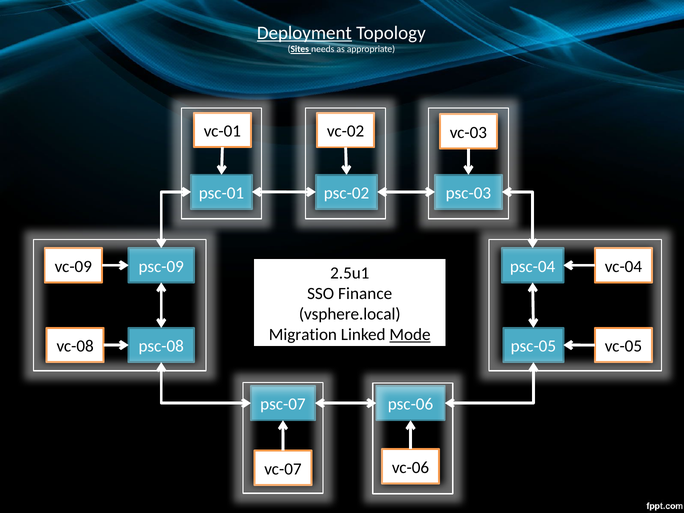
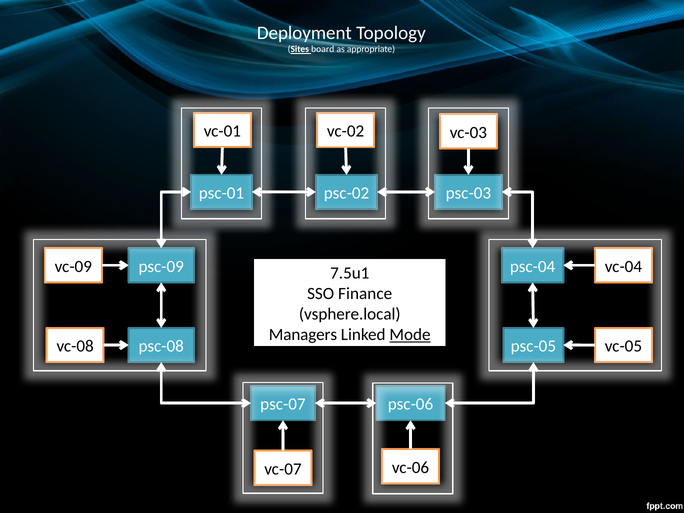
Deployment underline: present -> none
needs: needs -> board
2.5u1: 2.5u1 -> 7.5u1
Migration: Migration -> Managers
